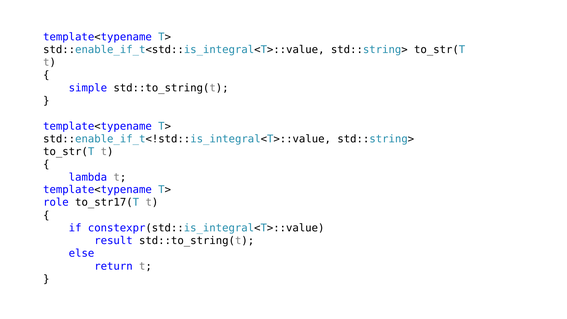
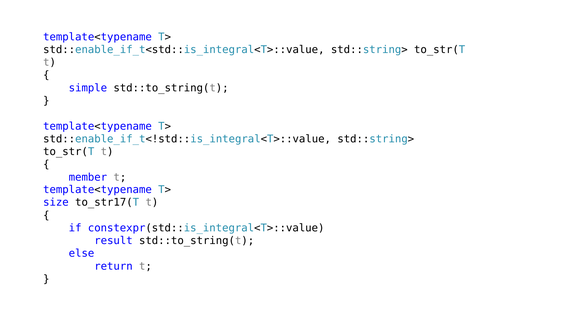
lambda: lambda -> member
role: role -> size
